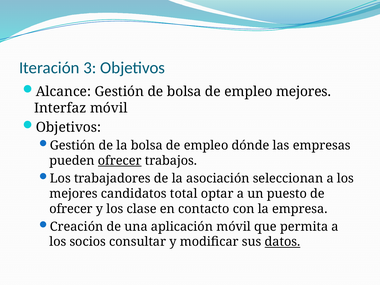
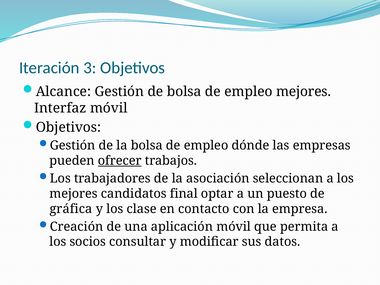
total: total -> final
ofrecer at (71, 209): ofrecer -> gráfica
datos underline: present -> none
